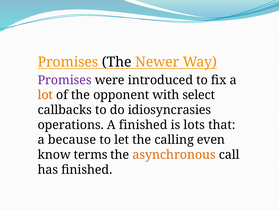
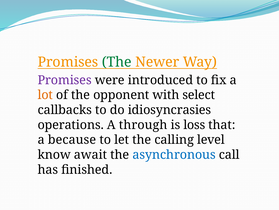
The at (117, 62) colour: black -> green
A finished: finished -> through
lots: lots -> loss
even: even -> level
terms: terms -> await
asynchronous colour: orange -> blue
